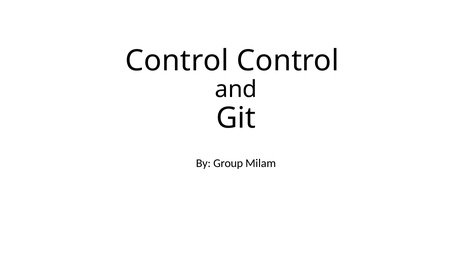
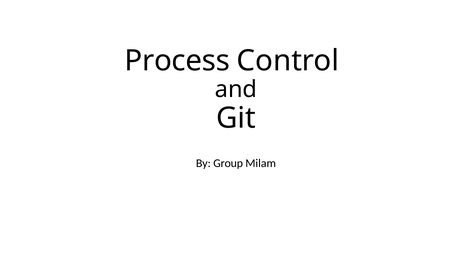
Control at (177, 61): Control -> Process
